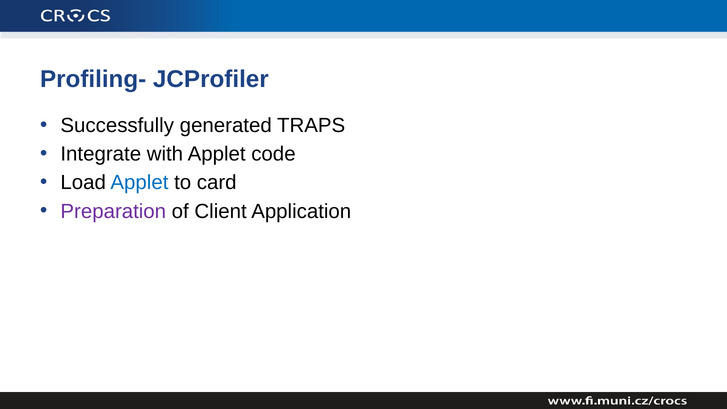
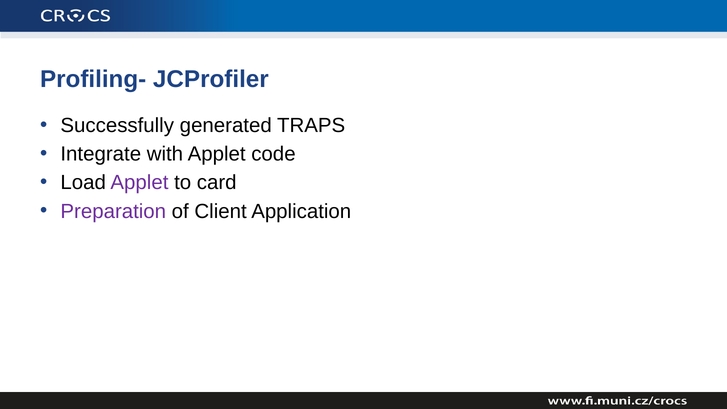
Applet at (139, 183) colour: blue -> purple
